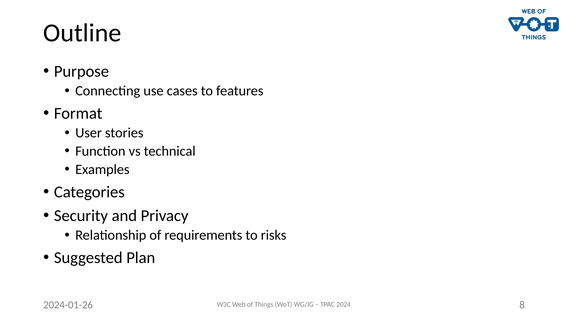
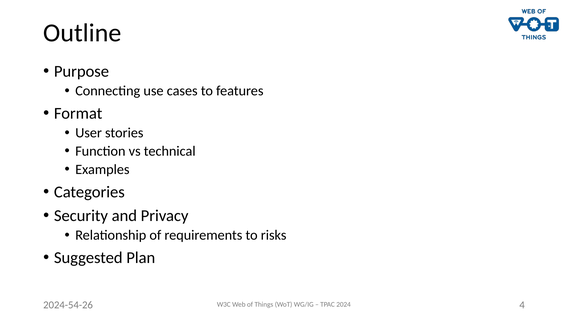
2024-01-26: 2024-01-26 -> 2024-54-26
8: 8 -> 4
